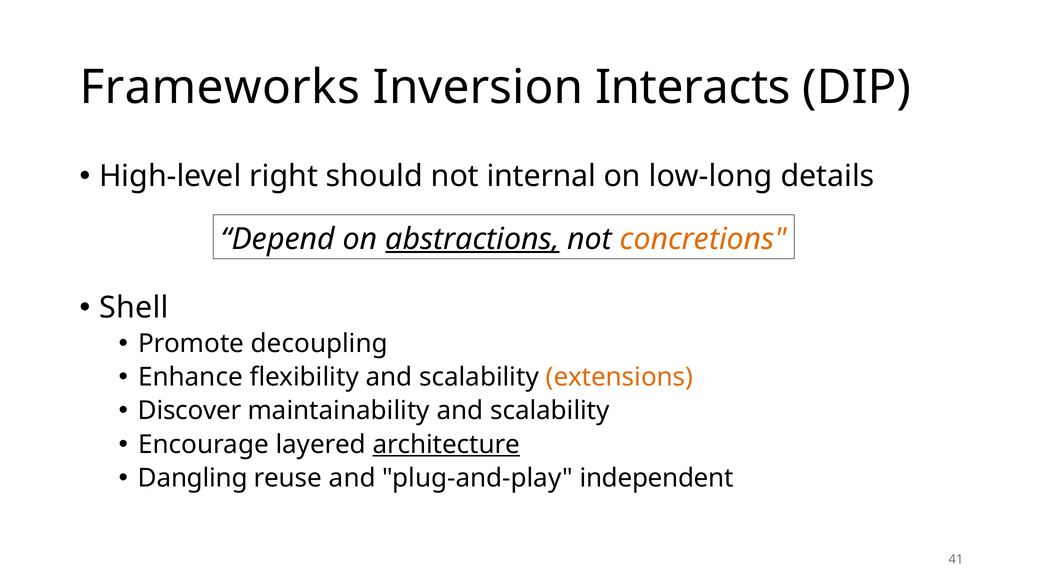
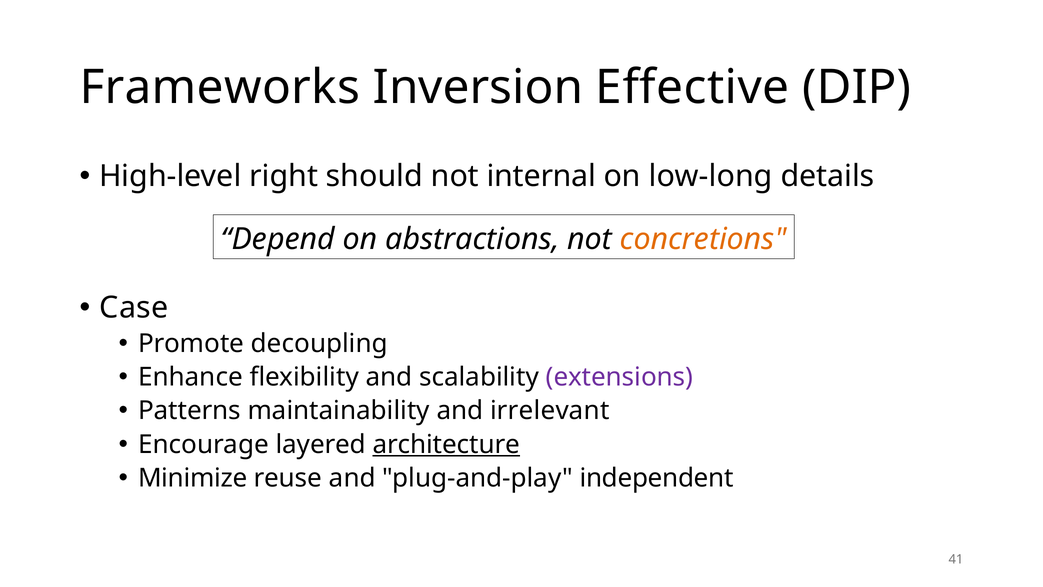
Interacts: Interacts -> Effective
abstractions underline: present -> none
Shell: Shell -> Case
extensions colour: orange -> purple
Discover: Discover -> Patterns
maintainability and scalability: scalability -> irrelevant
Dangling: Dangling -> Minimize
